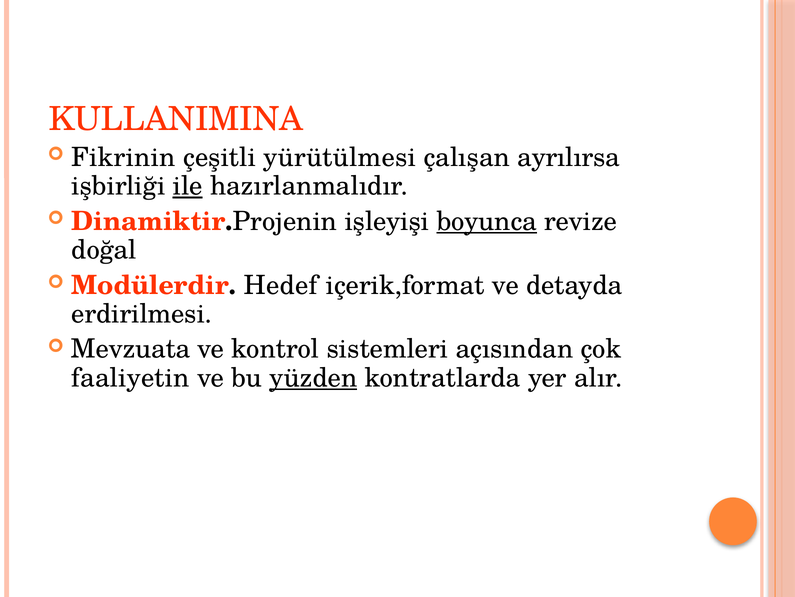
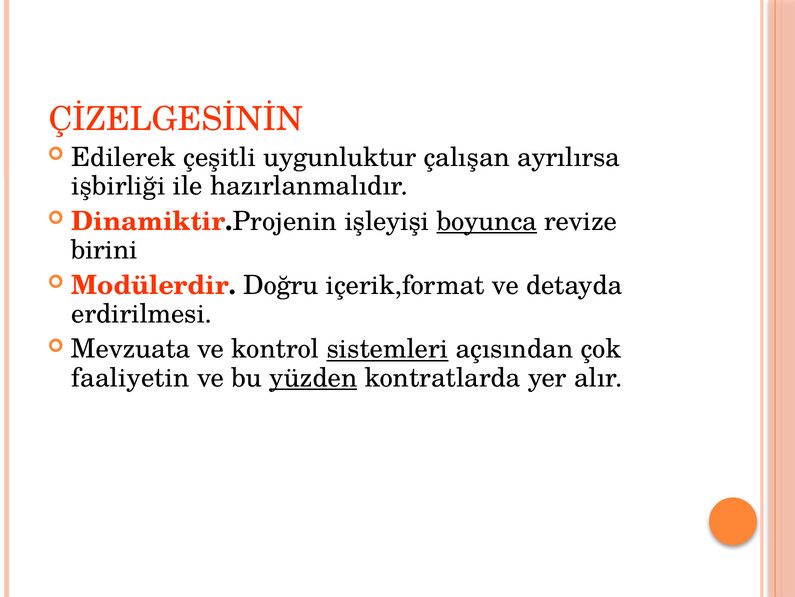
KULLANIMINA: KULLANIMINA -> ÇİZELGESİNİN
Fikrinin: Fikrinin -> Edilerek
yürütülmesi: yürütülmesi -> uygunluktur
ile underline: present -> none
doğal: doğal -> birini
Hedef: Hedef -> Doğru
sistemleri underline: none -> present
